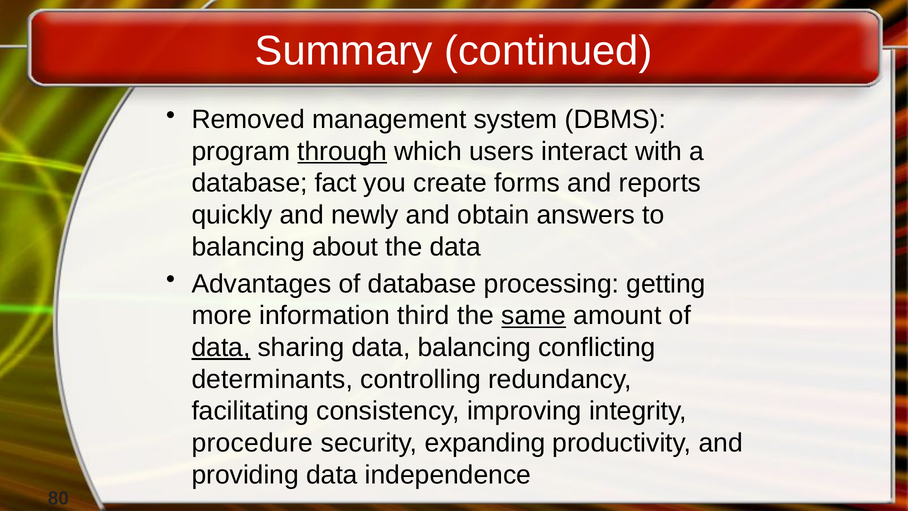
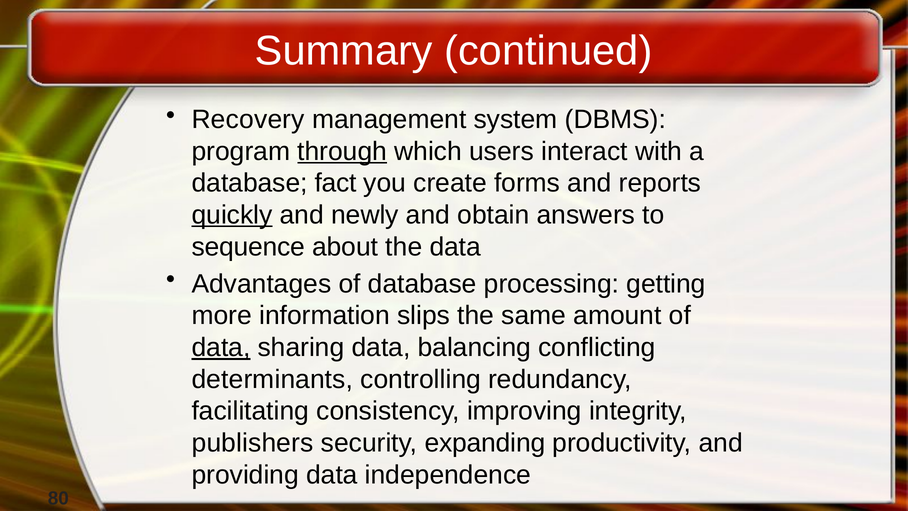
Removed: Removed -> Recovery
quickly underline: none -> present
balancing at (248, 247): balancing -> sequence
third: third -> slips
same underline: present -> none
procedure: procedure -> publishers
